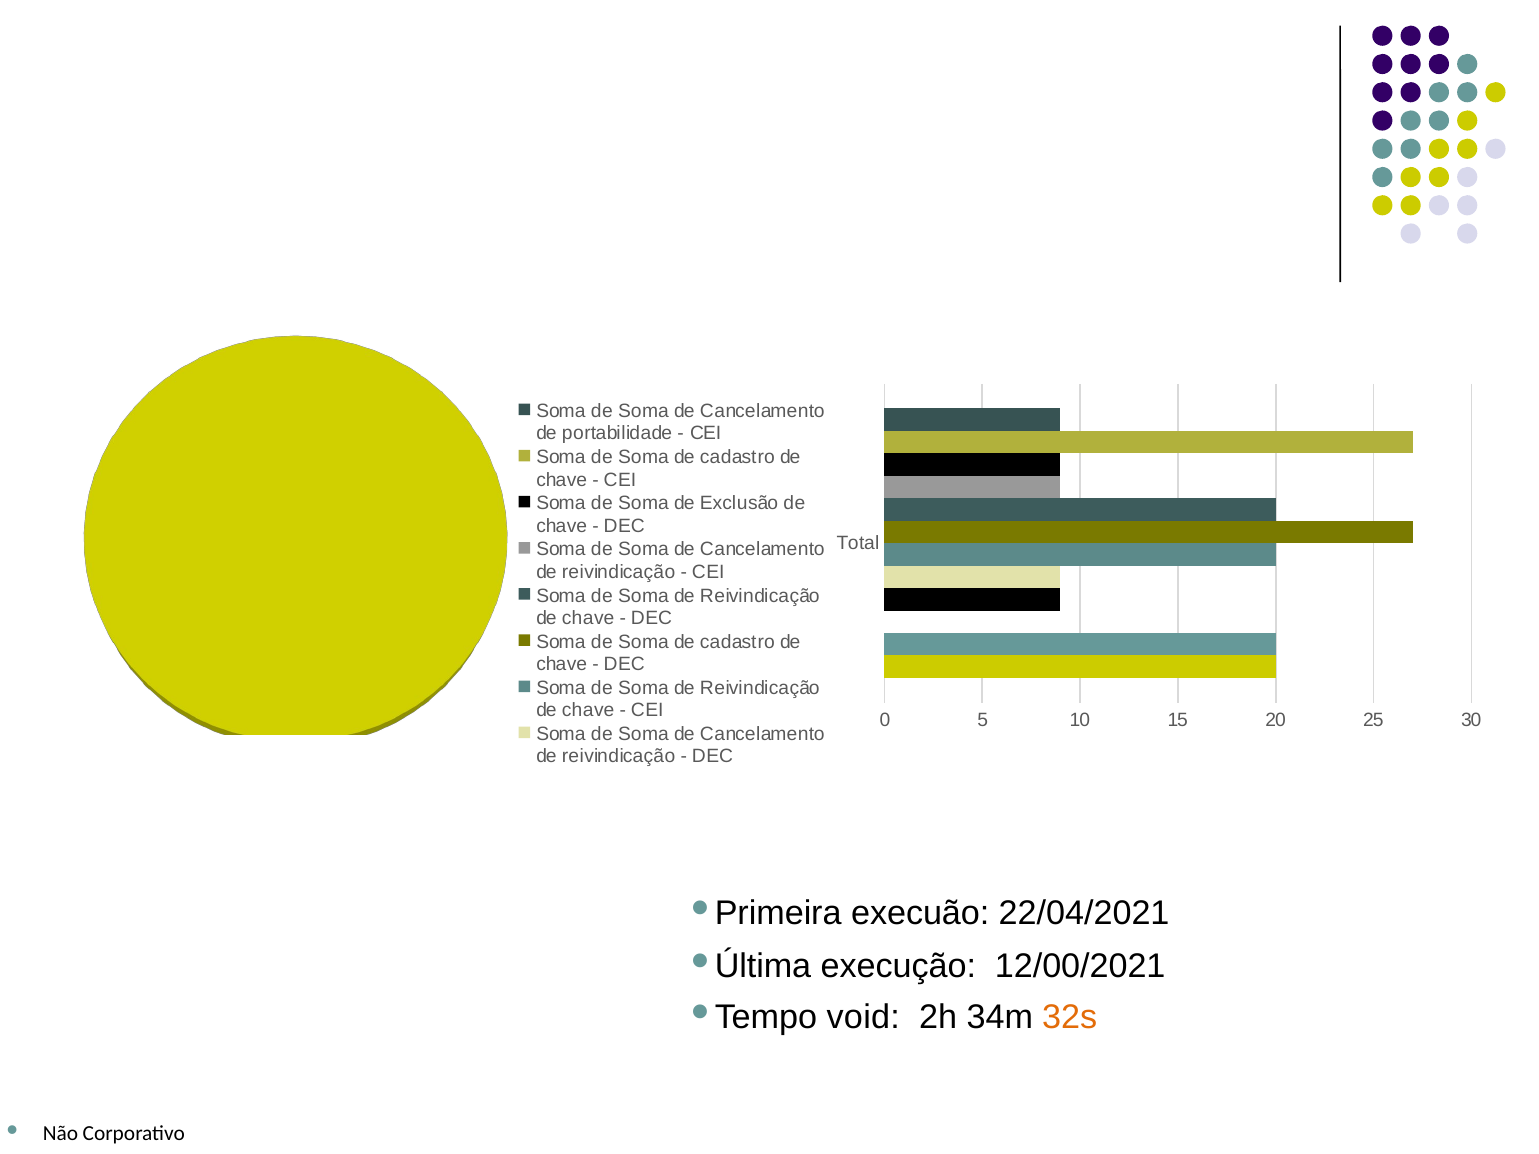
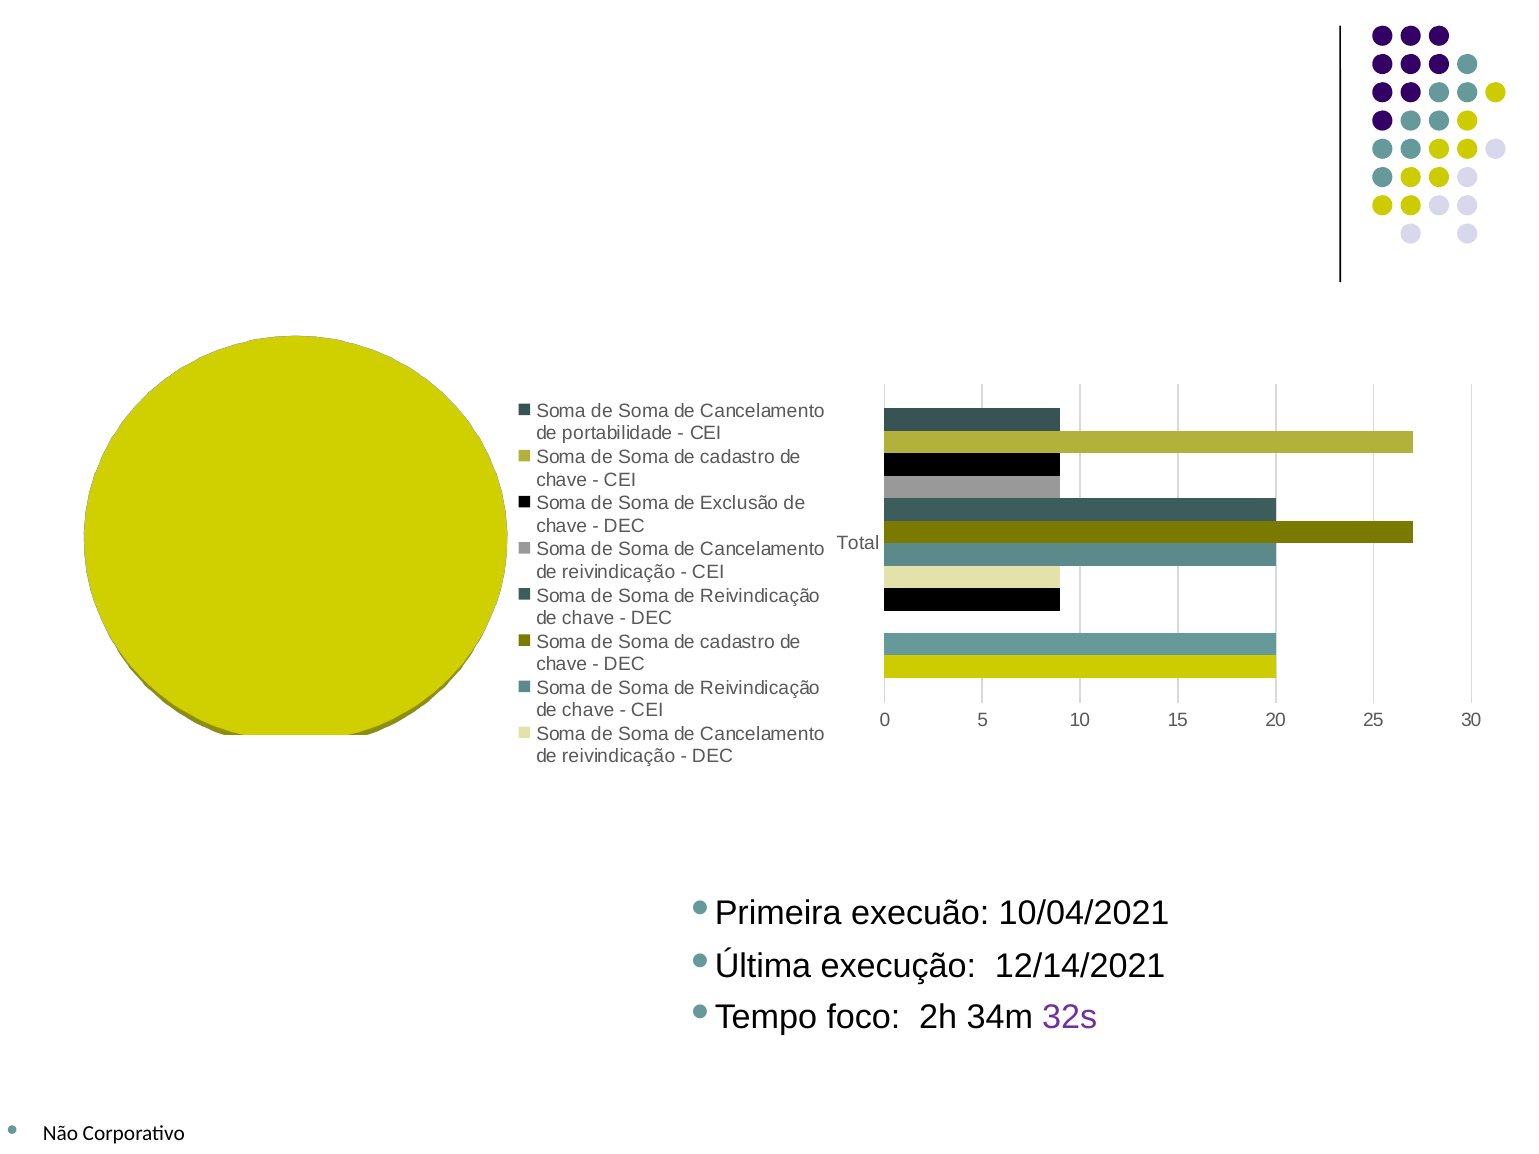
22/04/2021: 22/04/2021 -> 10/04/2021
12/00/2021: 12/00/2021 -> 12/14/2021
void: void -> foco
32s colour: orange -> purple
